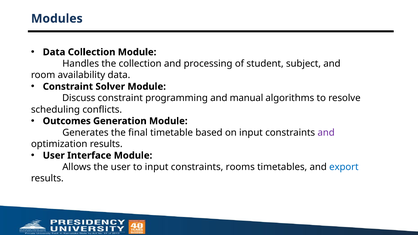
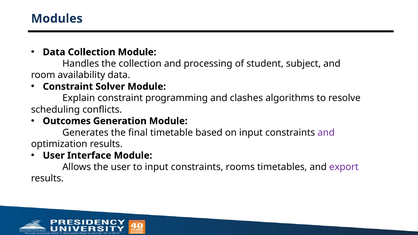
Discuss: Discuss -> Explain
manual: manual -> clashes
export colour: blue -> purple
